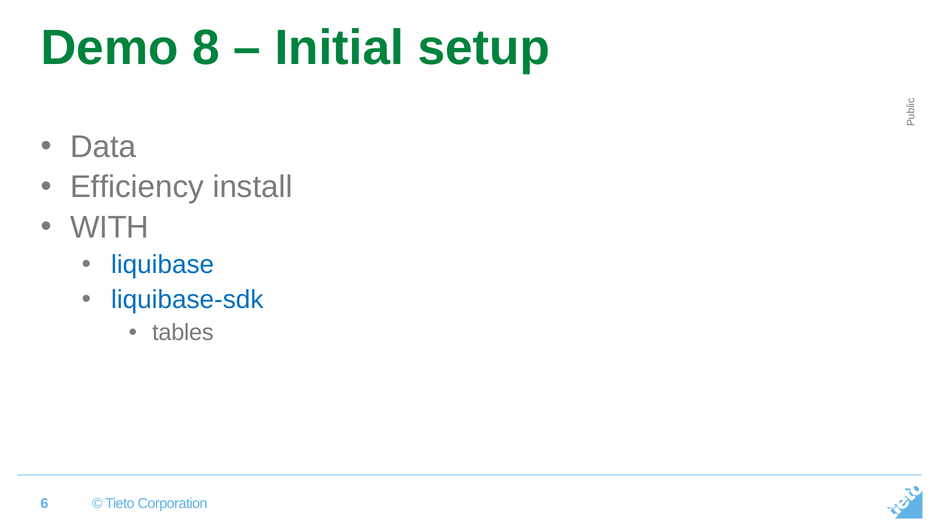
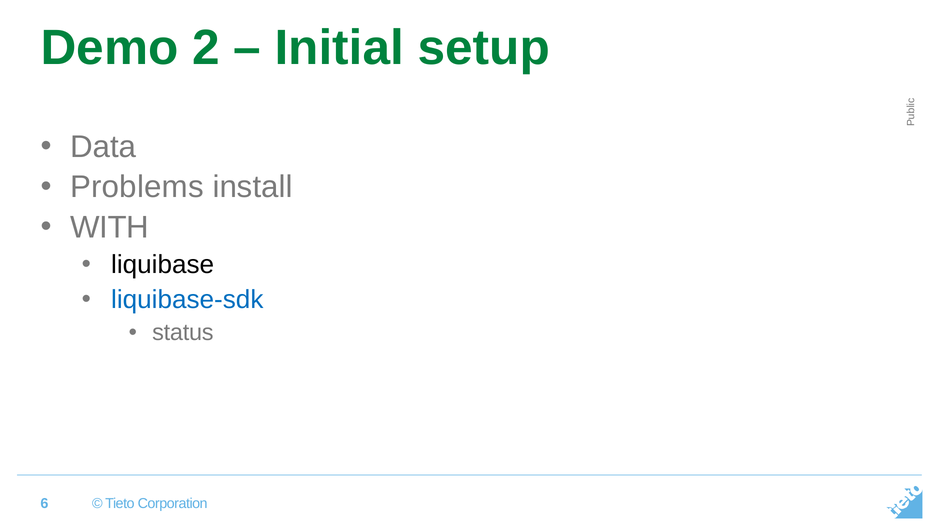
8: 8 -> 2
Efficiency: Efficiency -> Problems
liquibase colour: blue -> black
tables: tables -> status
